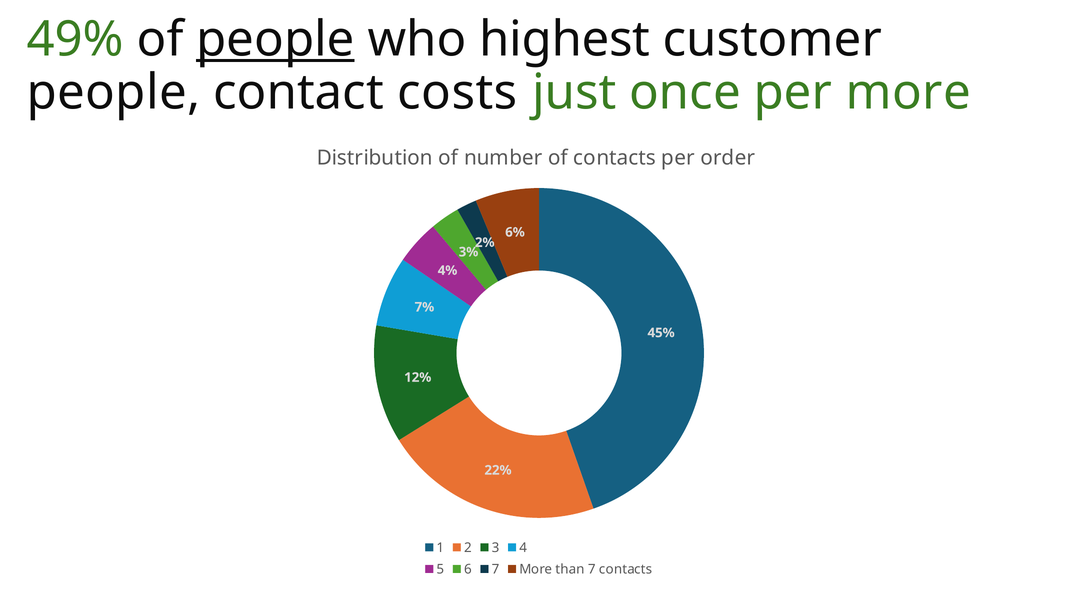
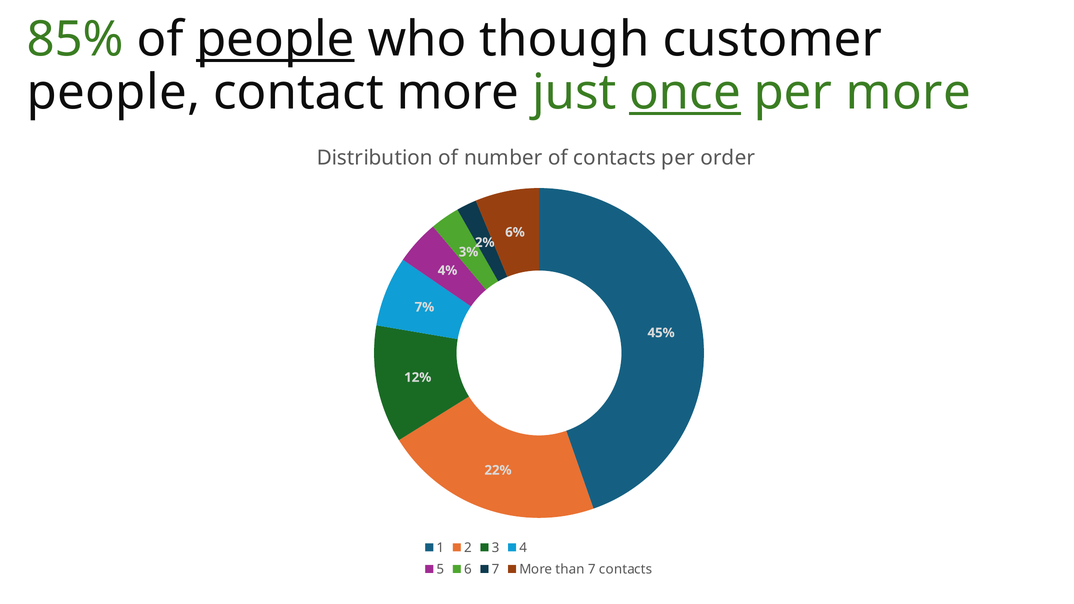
49%: 49% -> 85%
highest: highest -> though
contact costs: costs -> more
once underline: none -> present
